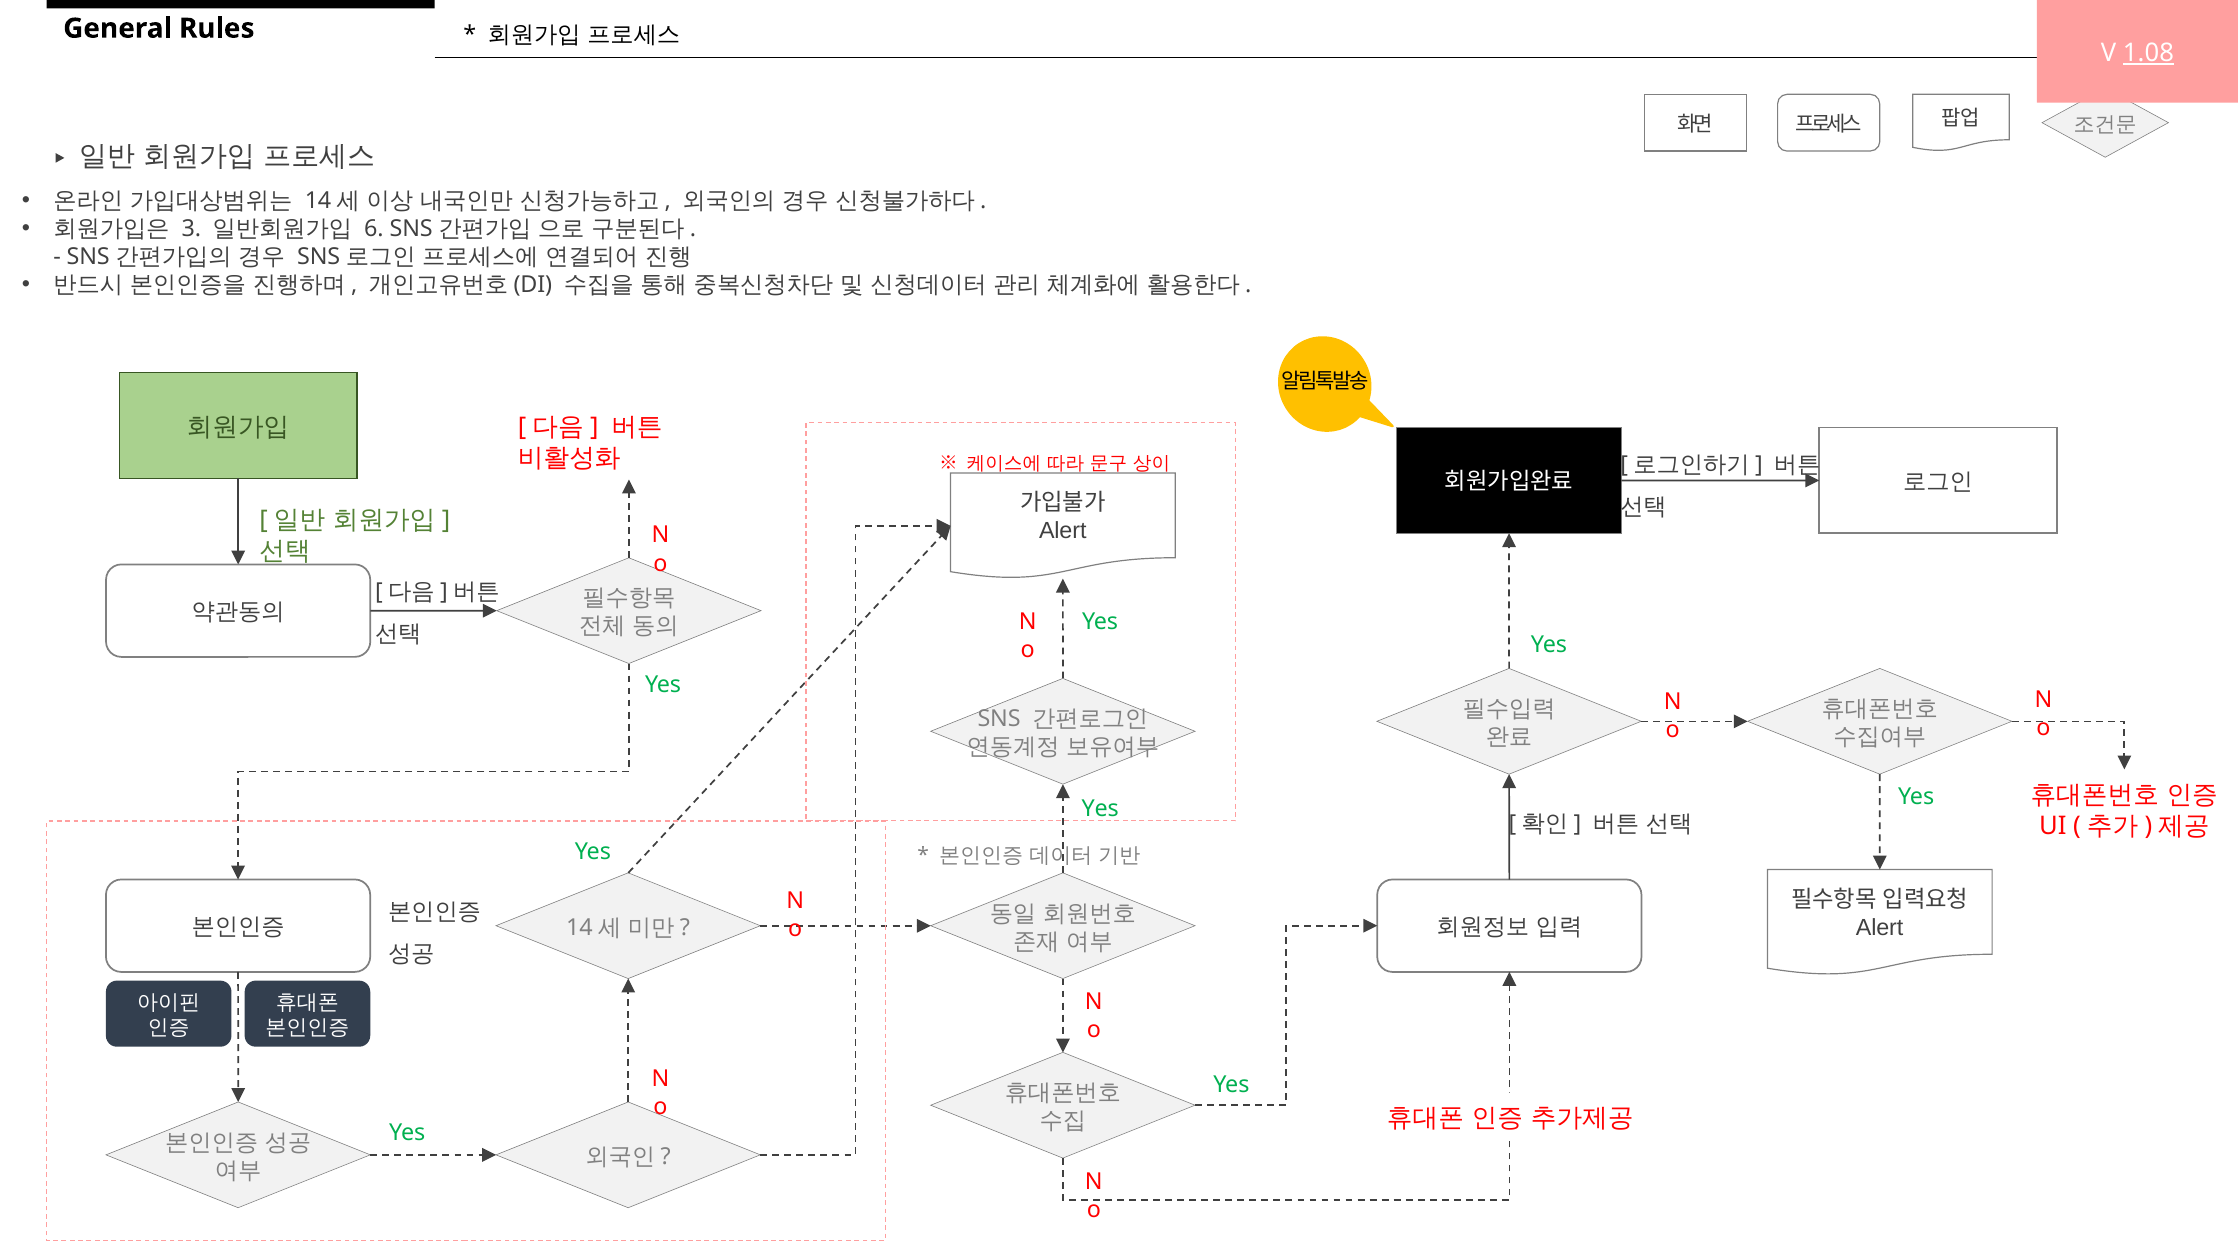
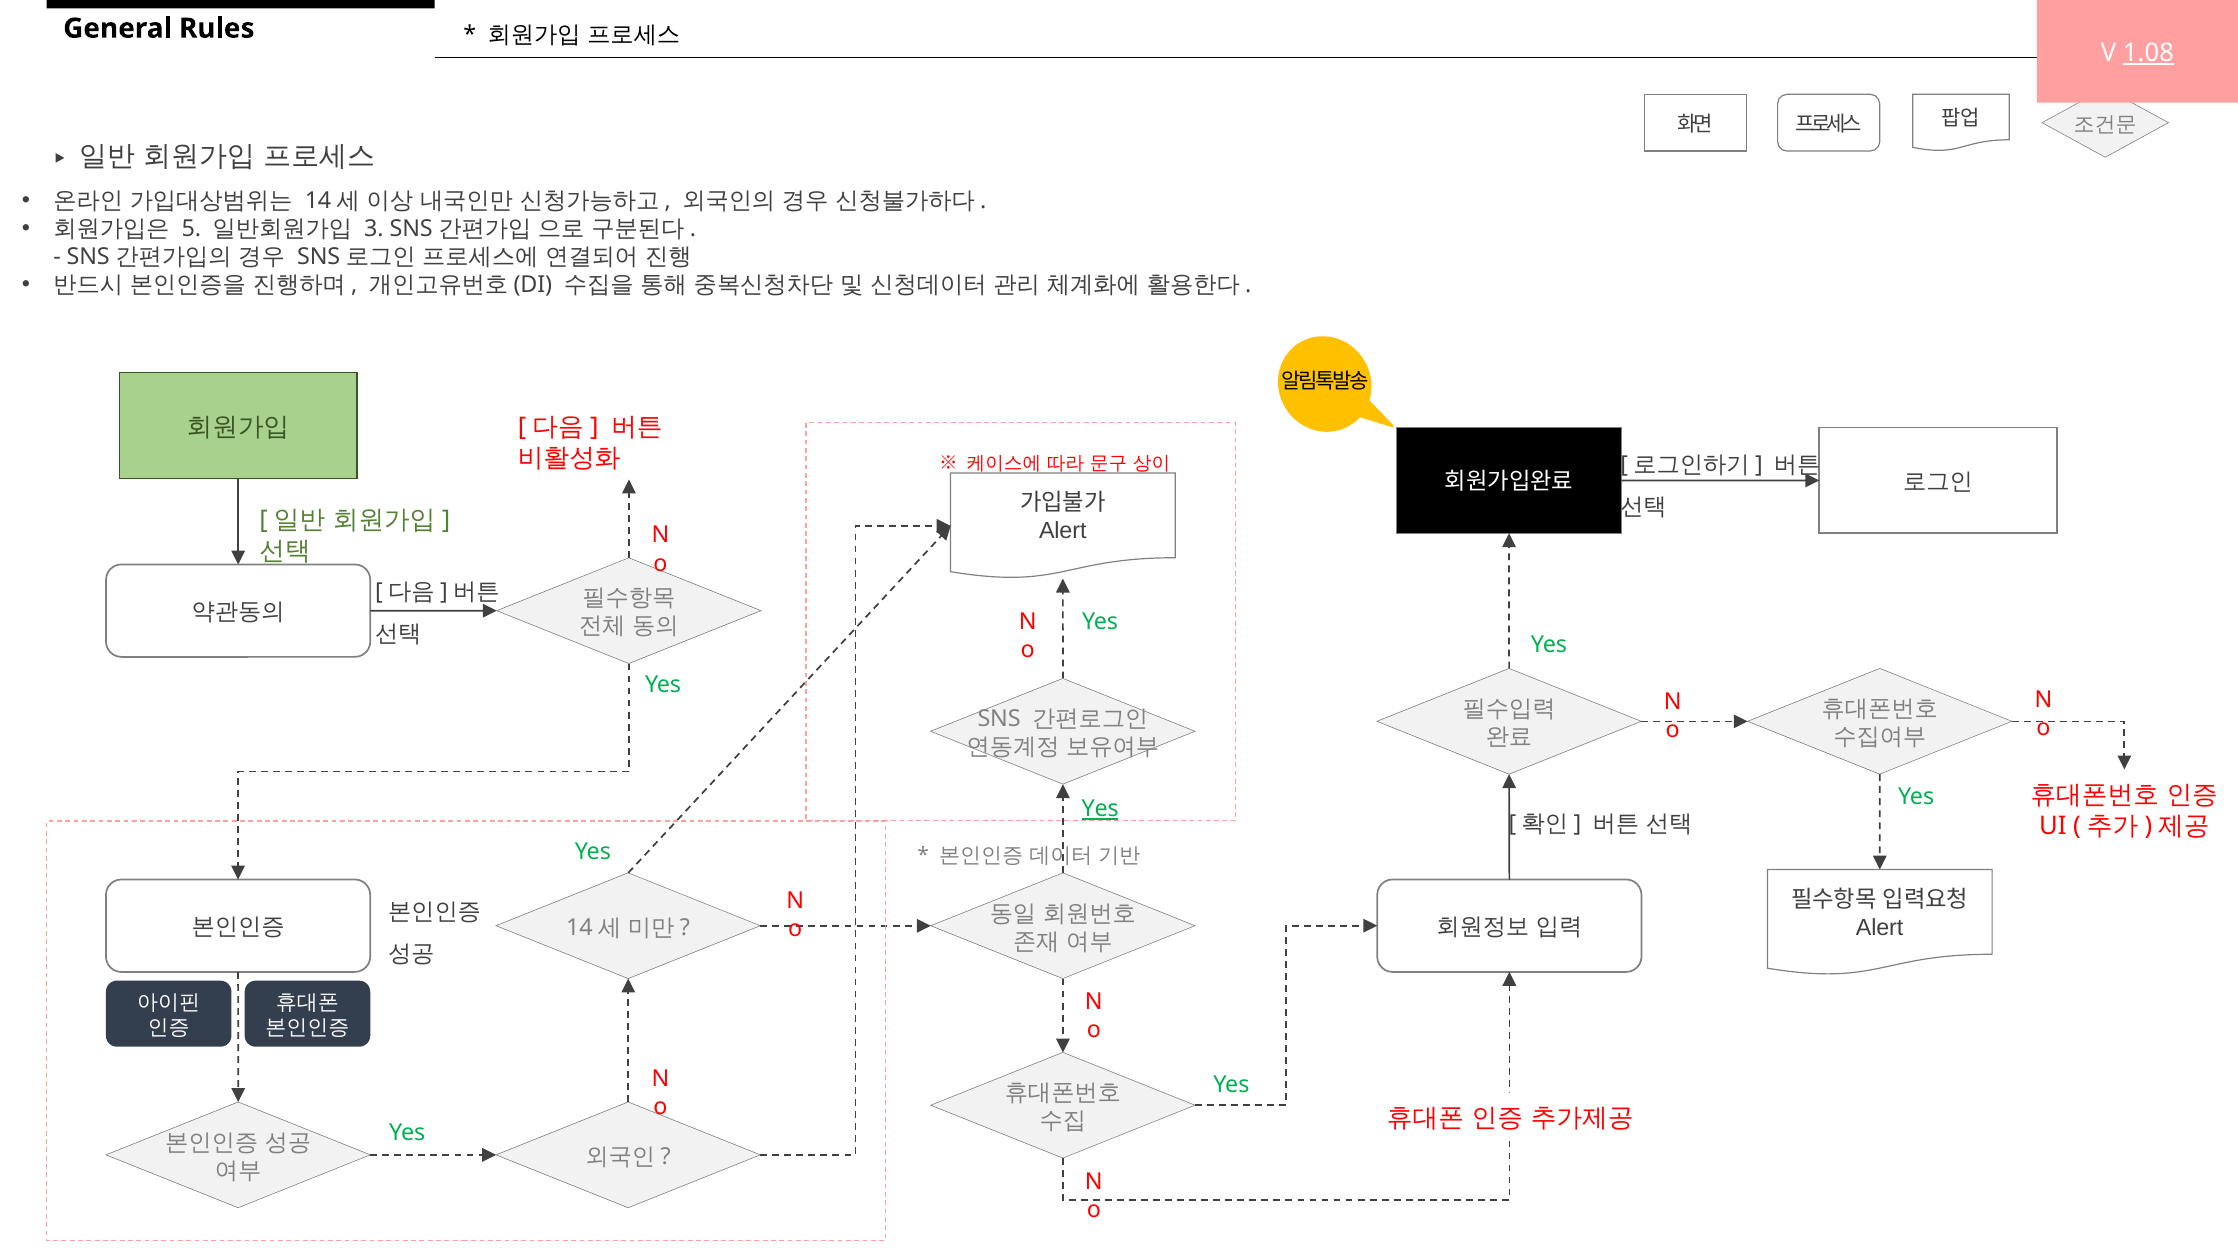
3: 3 -> 5
6: 6 -> 3
Yes at (1100, 809) underline: none -> present
